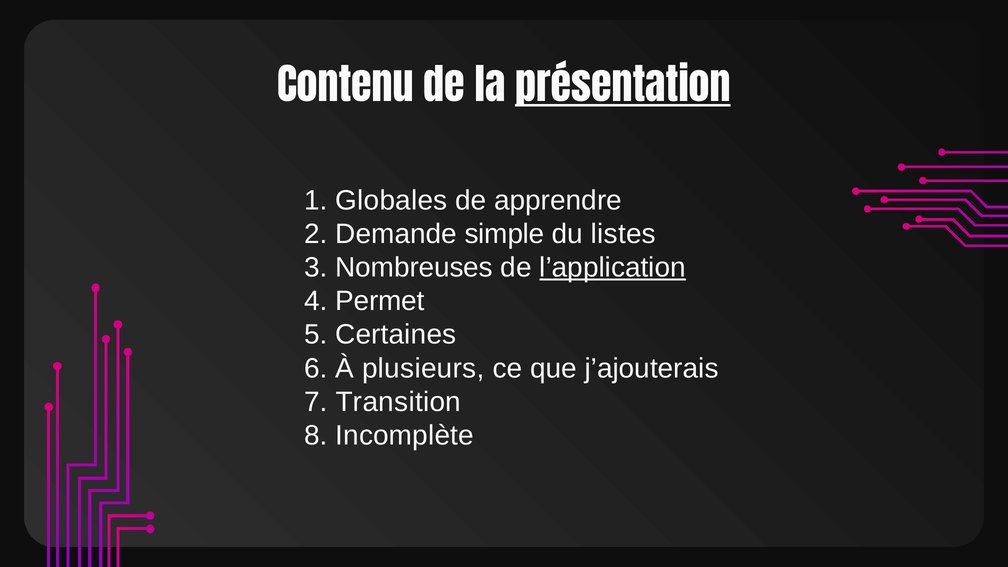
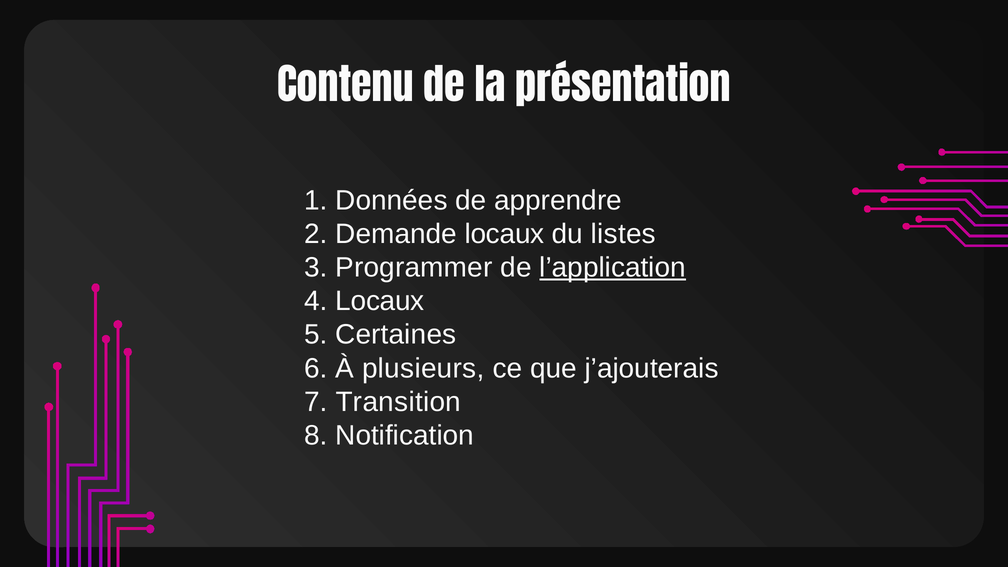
présentation underline: present -> none
Globales: Globales -> Données
Demande simple: simple -> locaux
Nombreuses: Nombreuses -> Programmer
4 Permet: Permet -> Locaux
Incomplète: Incomplète -> Notification
